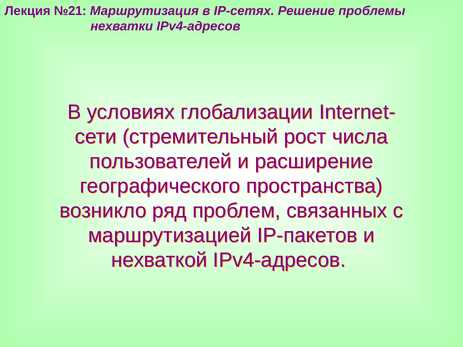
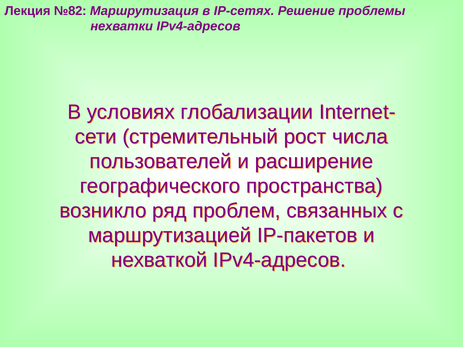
№21: №21 -> №82
